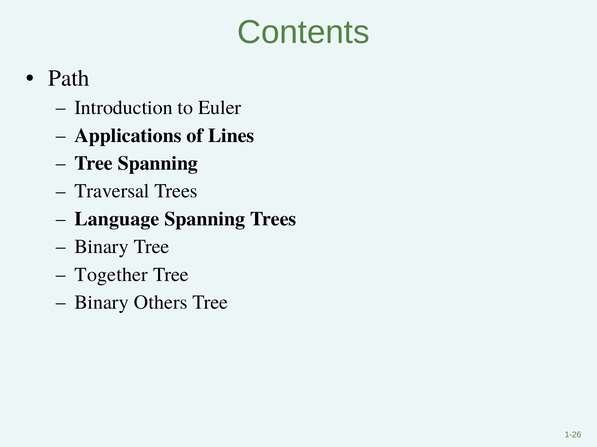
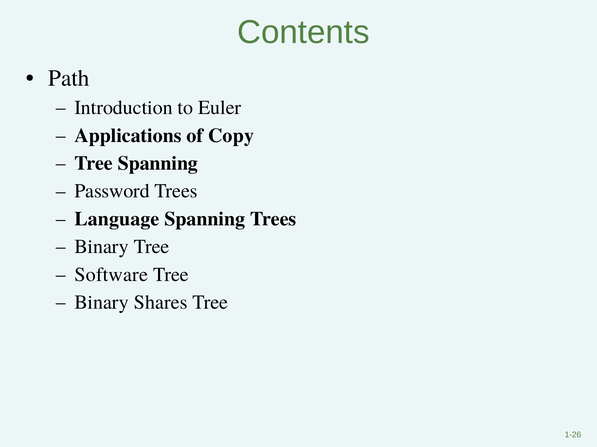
Lines: Lines -> Copy
Traversal: Traversal -> Password
Together: Together -> Software
Others: Others -> Shares
